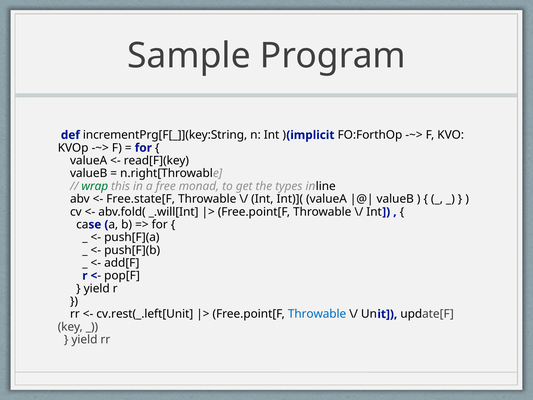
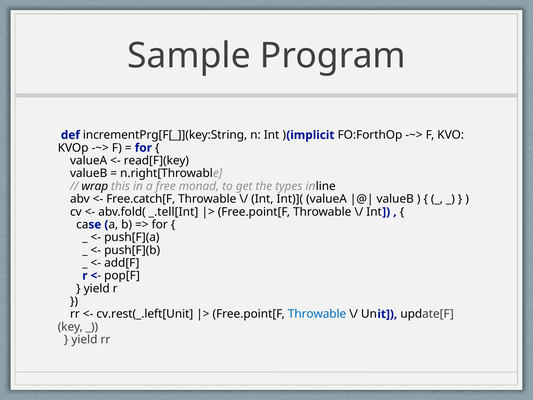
wrap colour: green -> black
Free.state[F: Free.state[F -> Free.catch[F
_.will[Int: _.will[Int -> _.tell[Int
